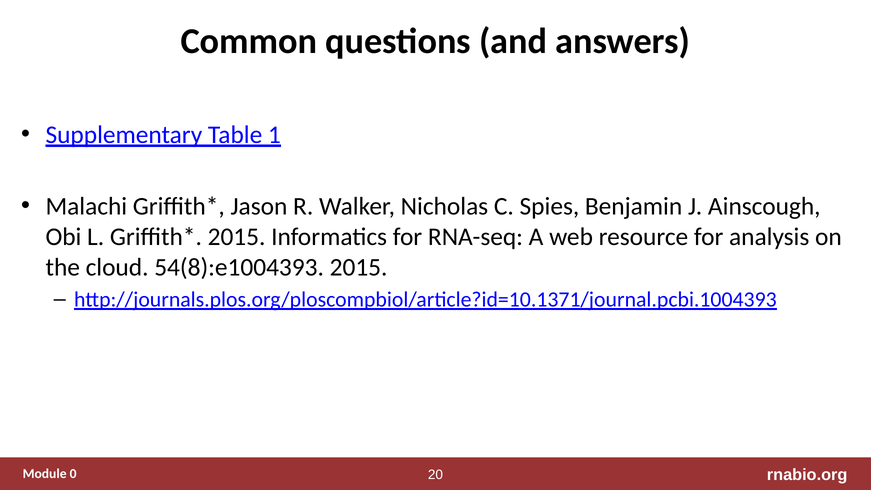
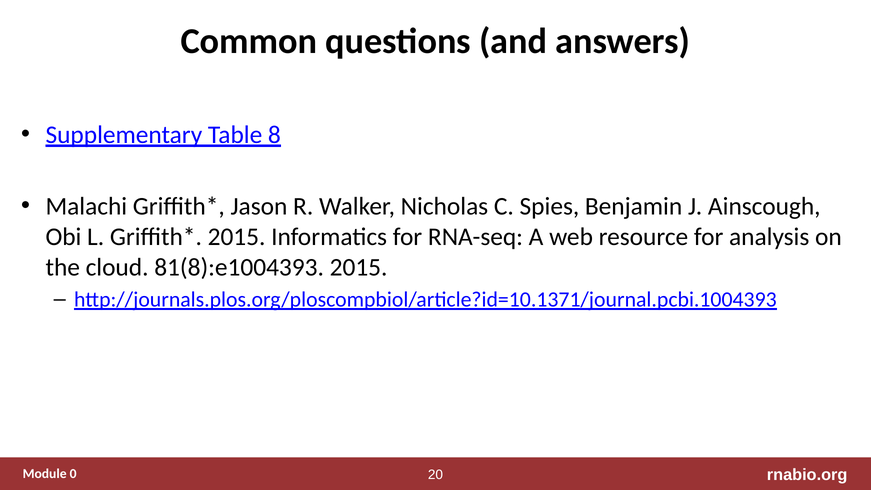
1: 1 -> 8
54(8):e1004393: 54(8):e1004393 -> 81(8):e1004393
